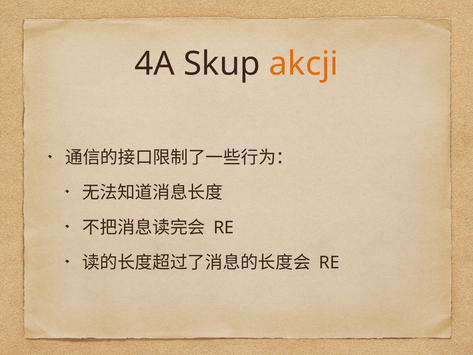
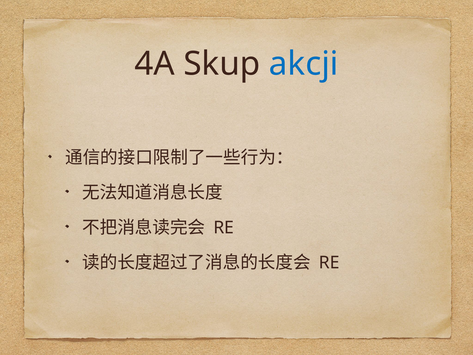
akcji colour: orange -> blue
